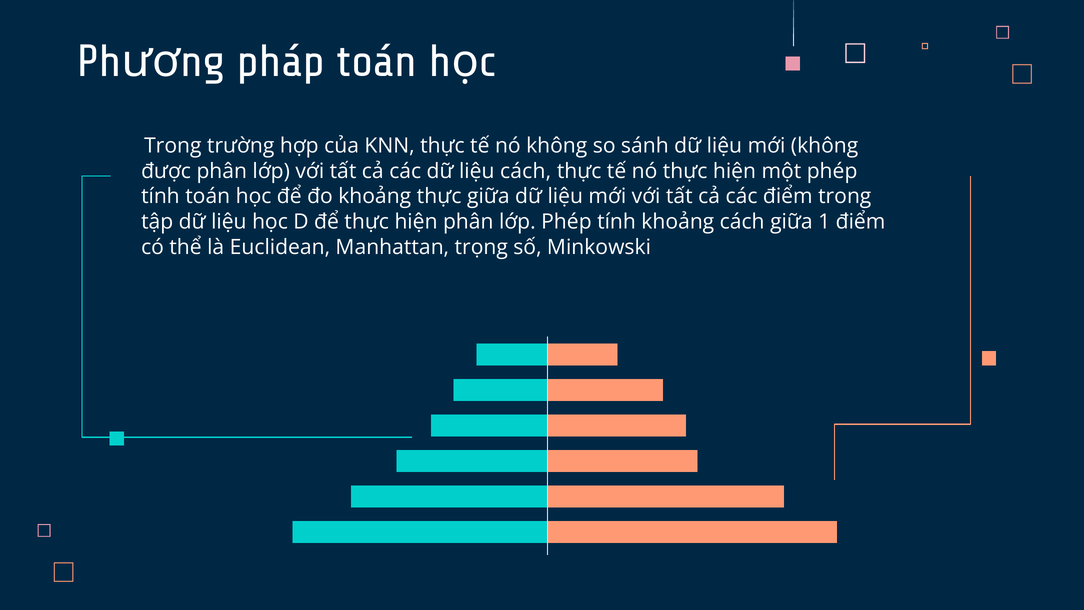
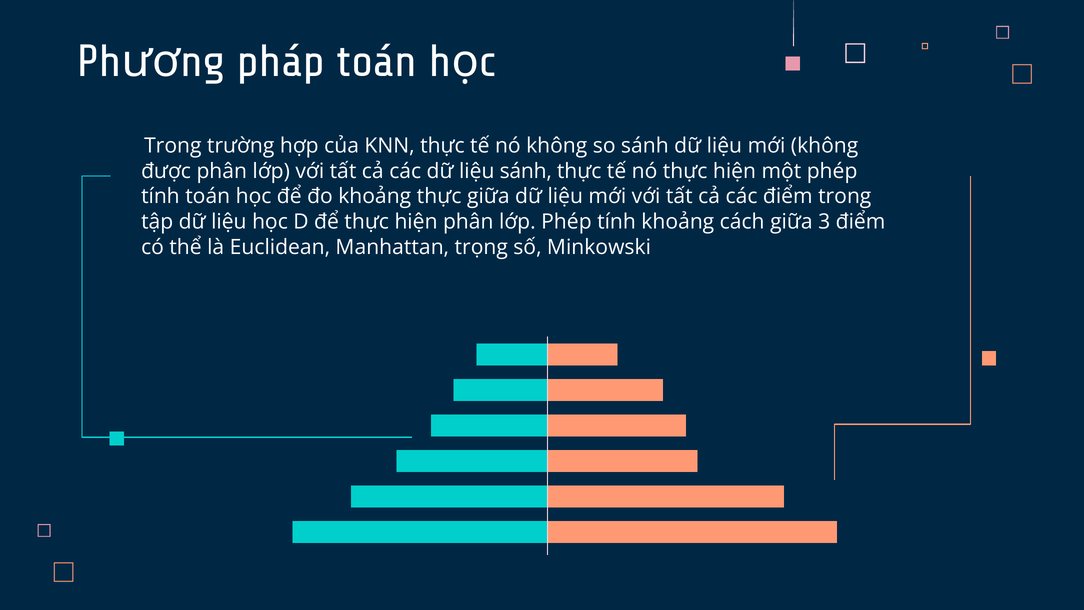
liệu cách: cách -> sánh
1: 1 -> 3
